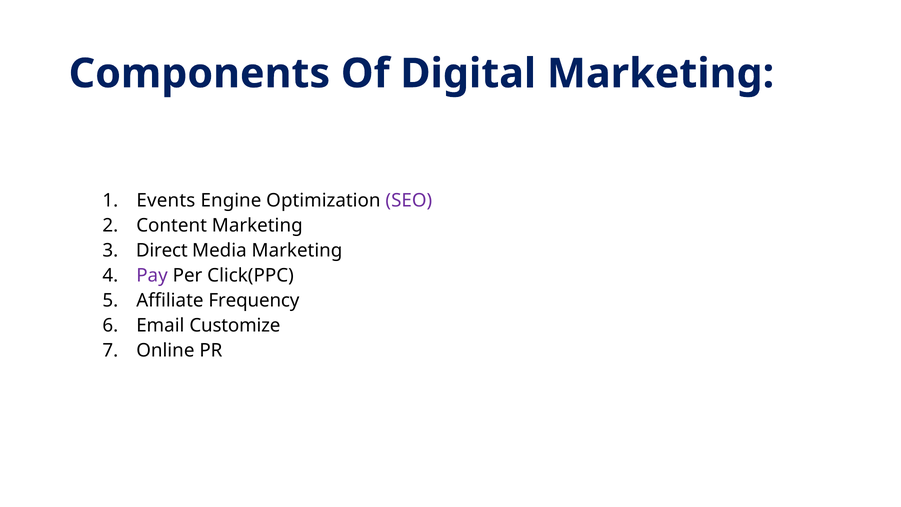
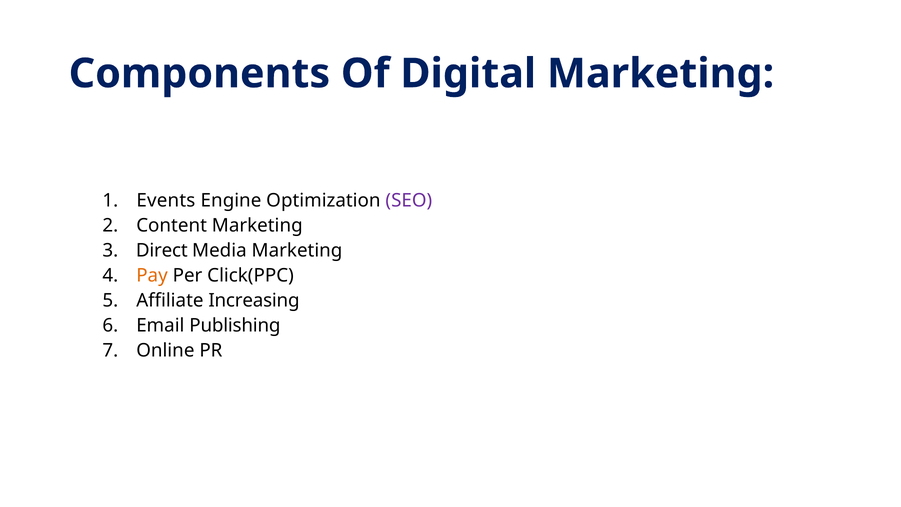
Pay colour: purple -> orange
Frequency: Frequency -> Increasing
Customize: Customize -> Publishing
